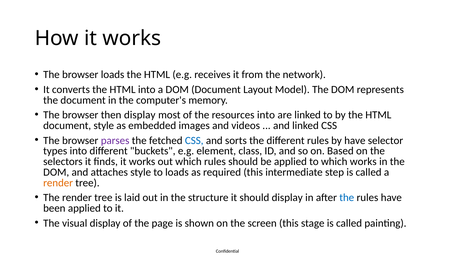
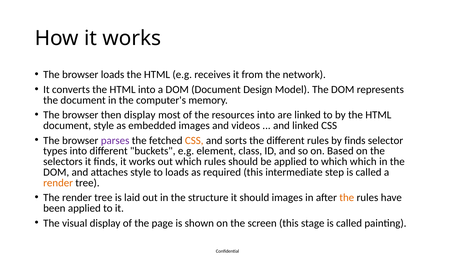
Layout: Layout -> Design
CSS at (194, 140) colour: blue -> orange
by have: have -> finds
which works: works -> which
should display: display -> images
the at (347, 198) colour: blue -> orange
